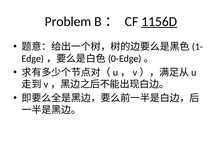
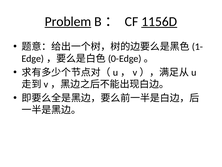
Problem underline: none -> present
